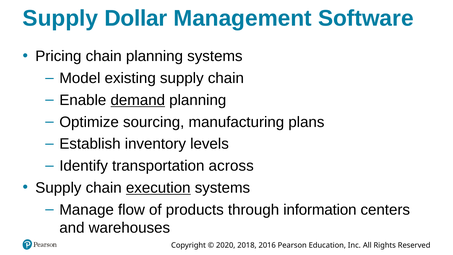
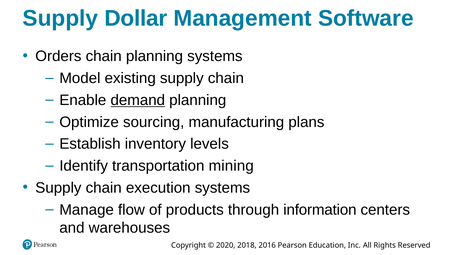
Pricing: Pricing -> Orders
across: across -> mining
execution underline: present -> none
